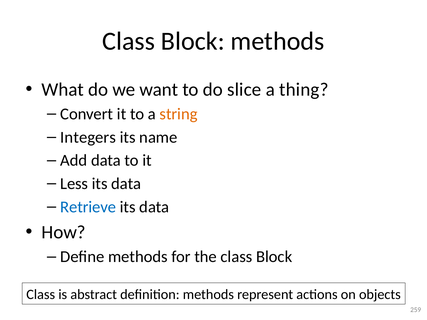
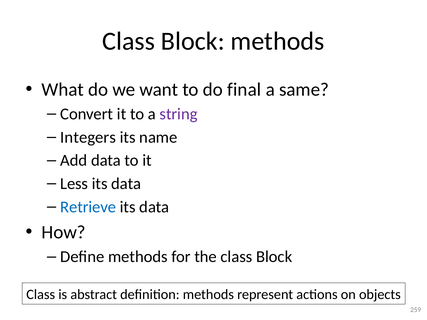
slice: slice -> final
thing: thing -> same
string colour: orange -> purple
